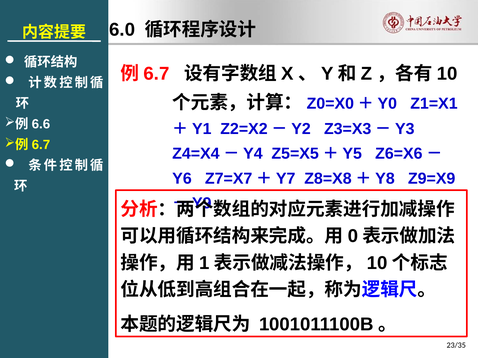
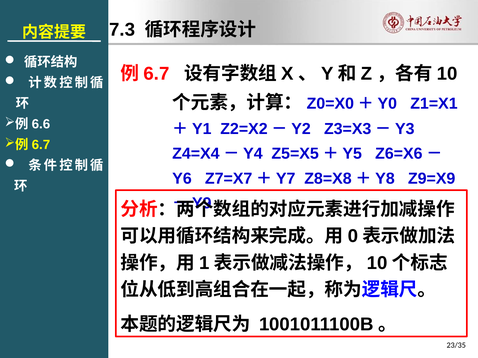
6.0: 6.0 -> 7.3
